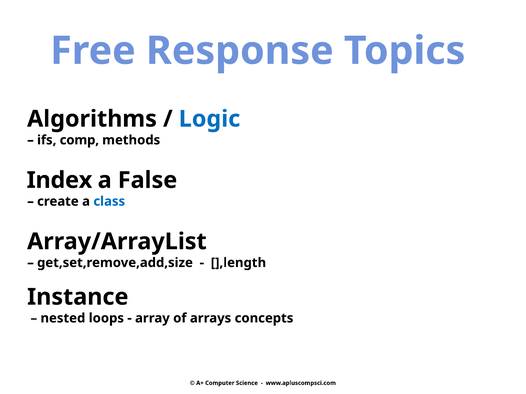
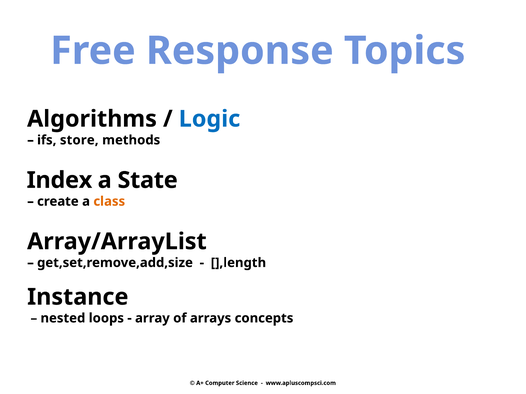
comp: comp -> store
False: False -> State
class colour: blue -> orange
